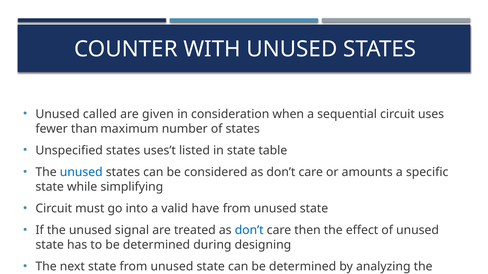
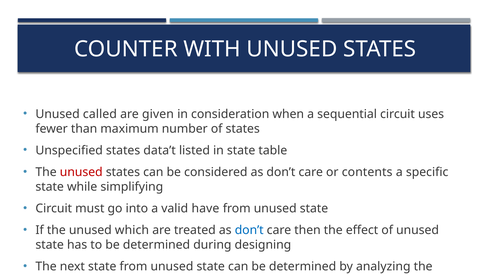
uses’t: uses’t -> data’t
unused at (81, 172) colour: blue -> red
amounts: amounts -> contents
signal: signal -> which
